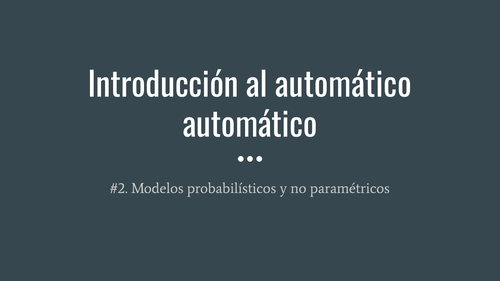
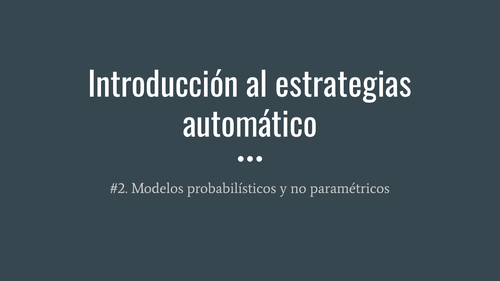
al automático: automático -> estrategias
